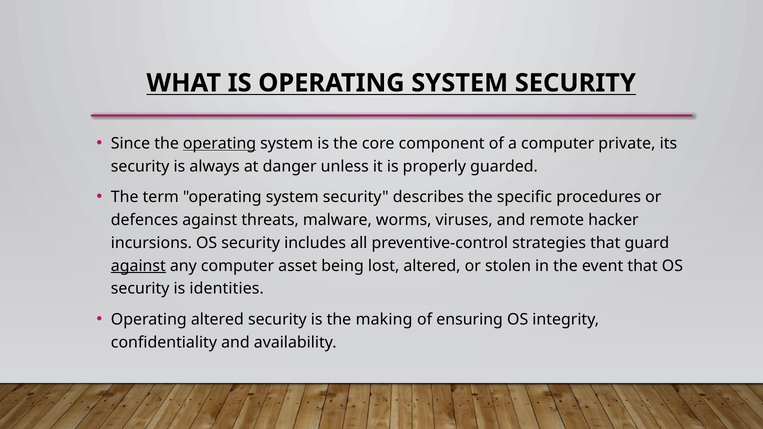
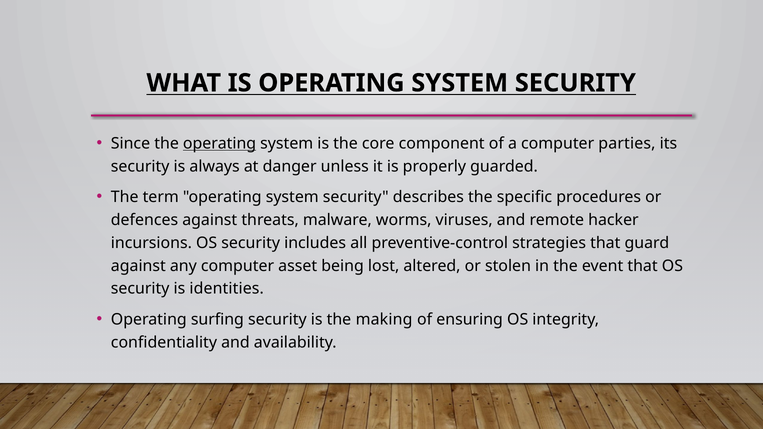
private: private -> parties
against at (138, 266) underline: present -> none
Operating altered: altered -> surfing
